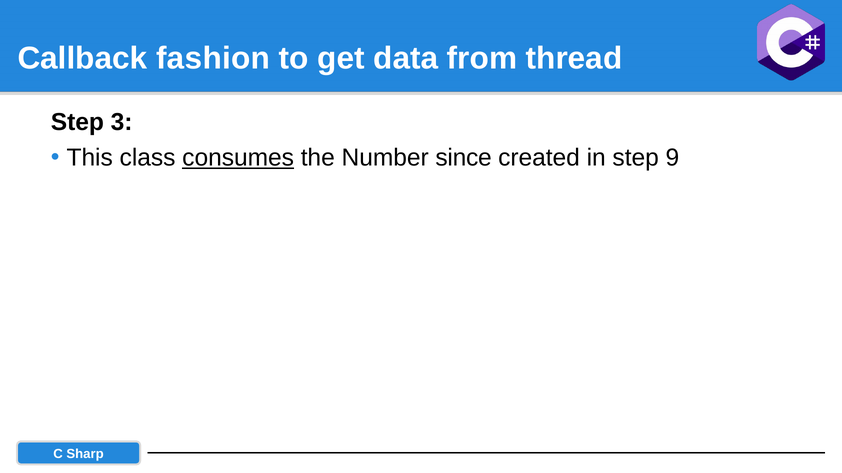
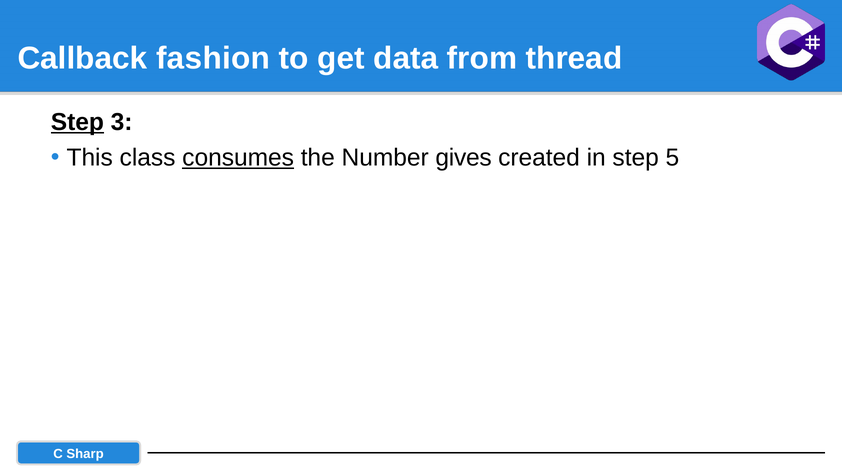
Step at (77, 122) underline: none -> present
since: since -> gives
9: 9 -> 5
